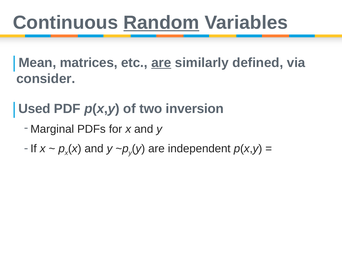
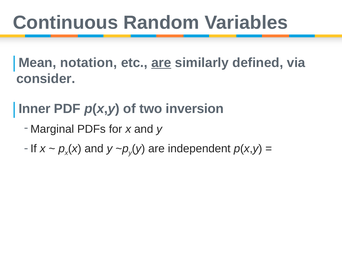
Random underline: present -> none
matrices: matrices -> notation
Used: Used -> Inner
